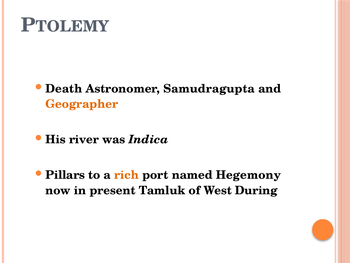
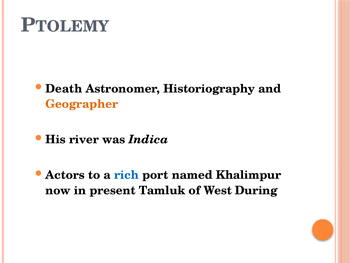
Samudragupta: Samudragupta -> Historiography
Pillars: Pillars -> Actors
rich colour: orange -> blue
Hegemony: Hegemony -> Khalimpur
